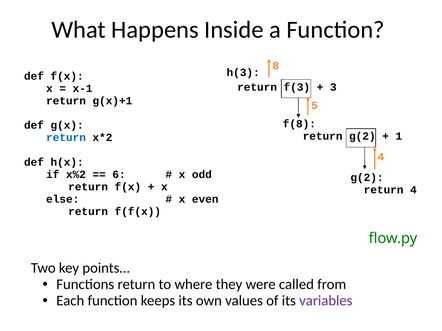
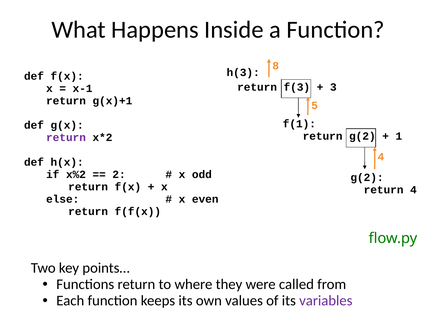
f(8: f(8 -> f(1
return at (66, 138) colour: blue -> purple
6: 6 -> 2
